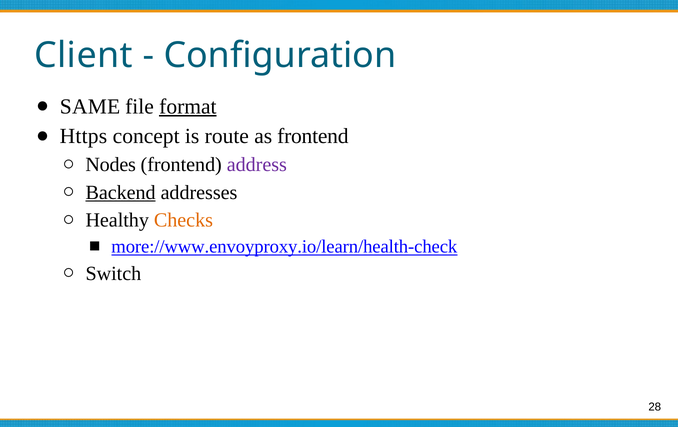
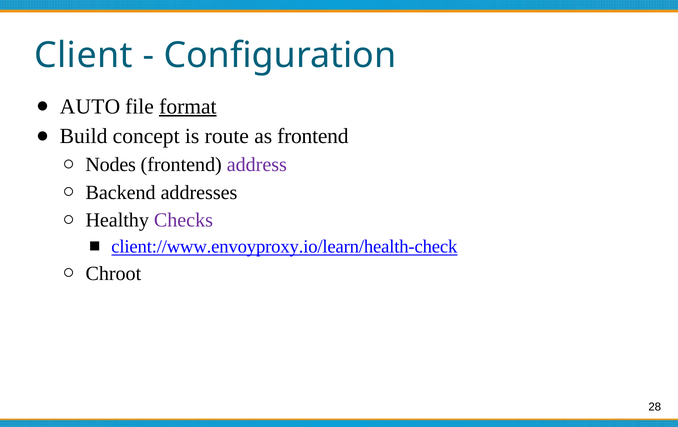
SAME: SAME -> AUTO
Https: Https -> Build
Backend underline: present -> none
Checks colour: orange -> purple
more://www.envoyproxy.io/learn/health-check: more://www.envoyproxy.io/learn/health-check -> client://www.envoyproxy.io/learn/health-check
Switch: Switch -> Chroot
